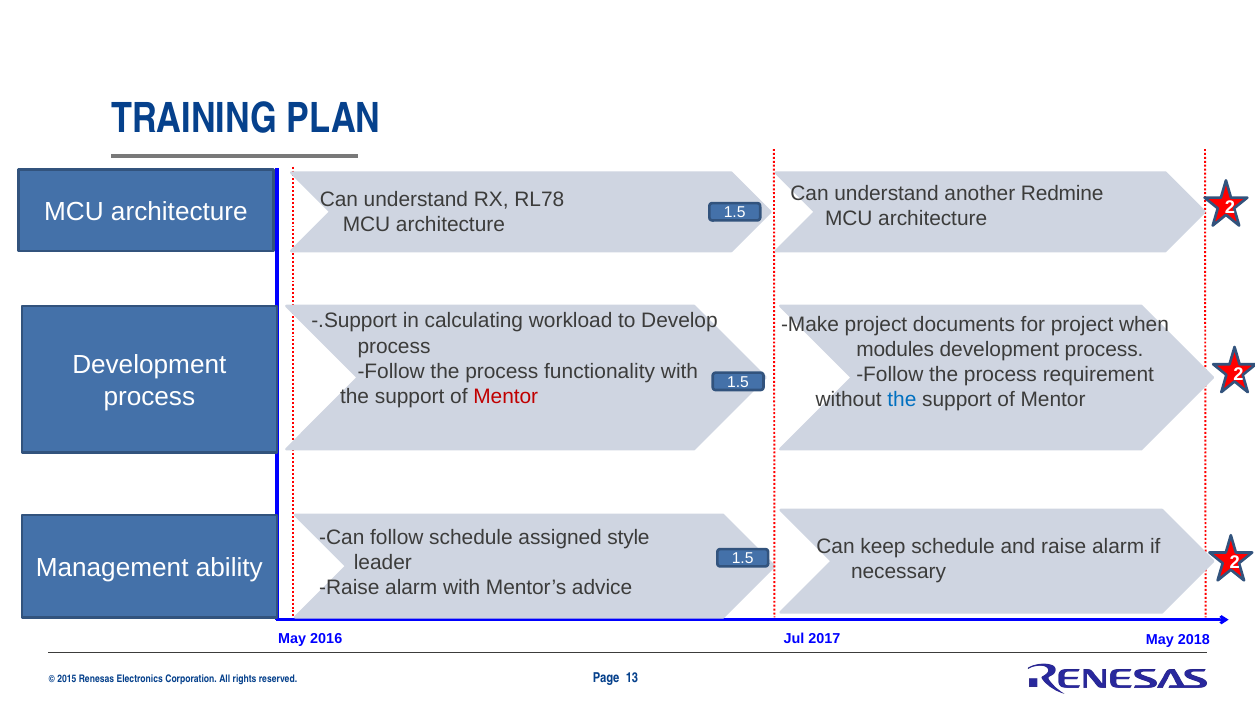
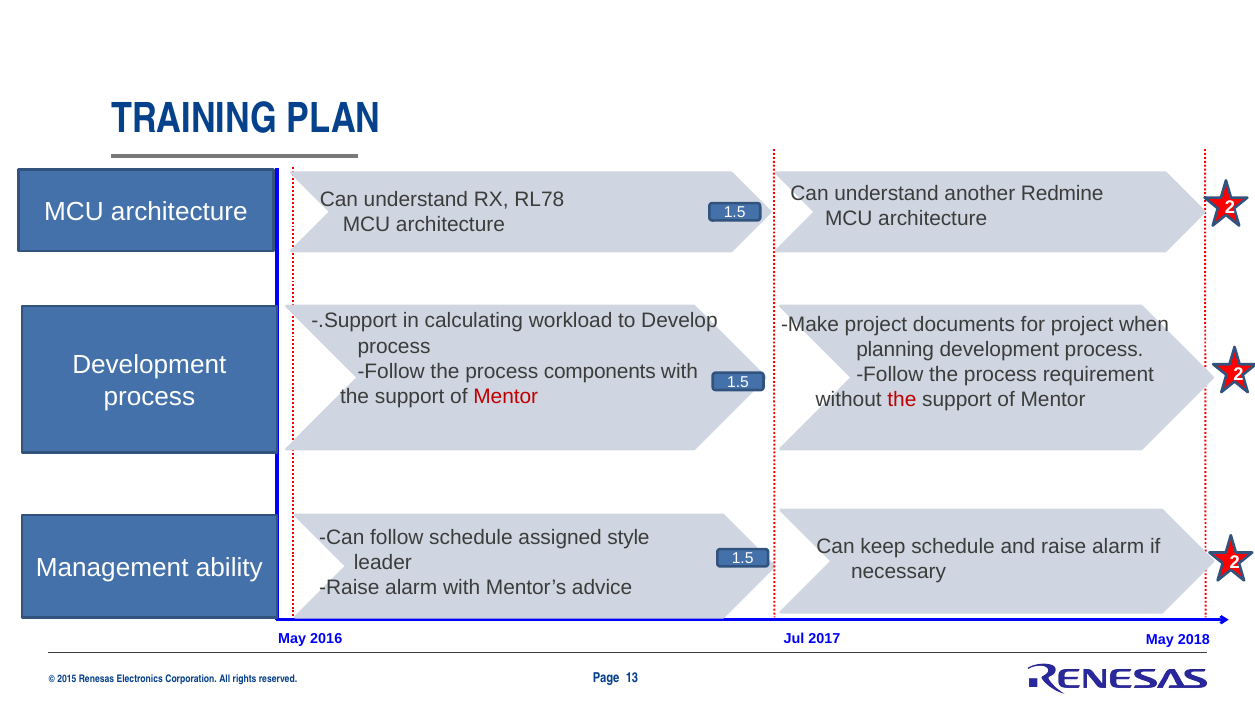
modules: modules -> planning
functionality: functionality -> components
the at (902, 400) colour: blue -> red
